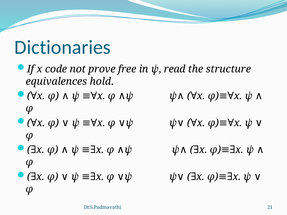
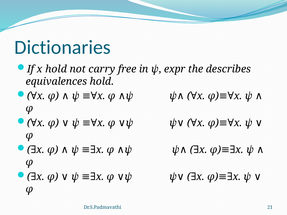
x code: code -> hold
prove: prove -> carry
read: read -> expr
structure: structure -> describes
